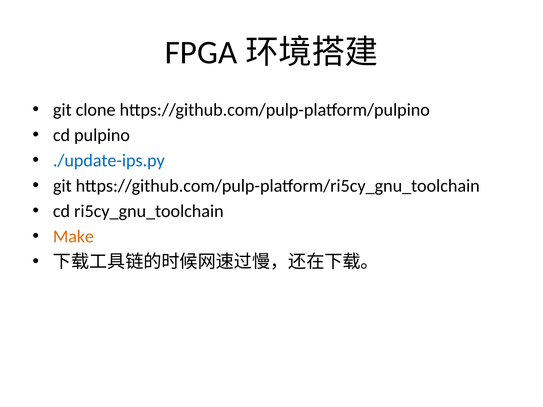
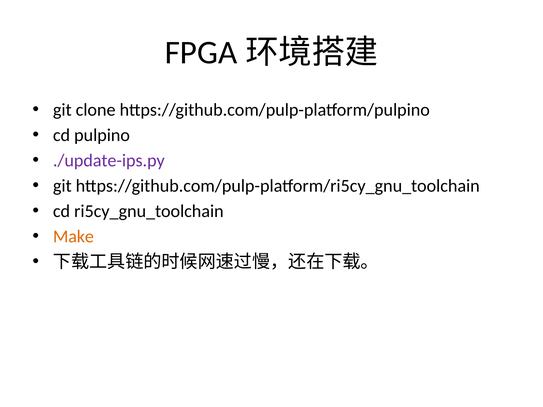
./update-ips.py colour: blue -> purple
